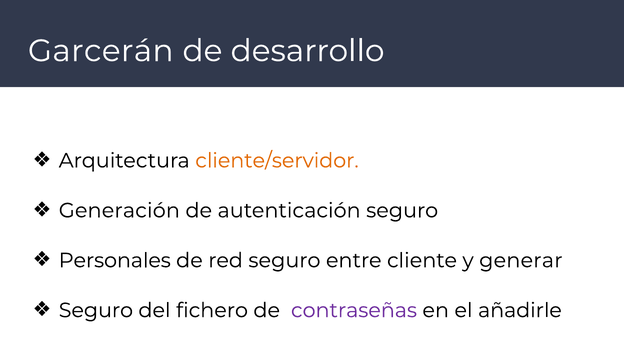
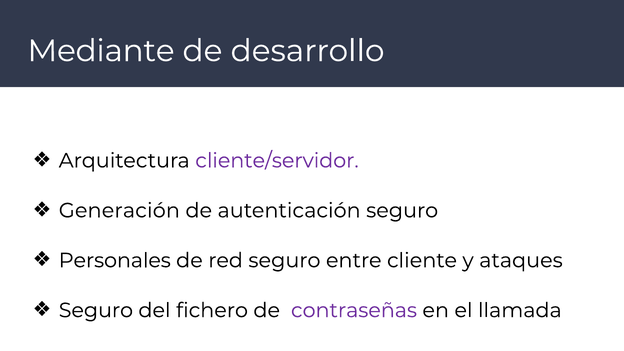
Garcerán: Garcerán -> Mediante
cliente/servidor colour: orange -> purple
generar: generar -> ataques
añadirle: añadirle -> llamada
